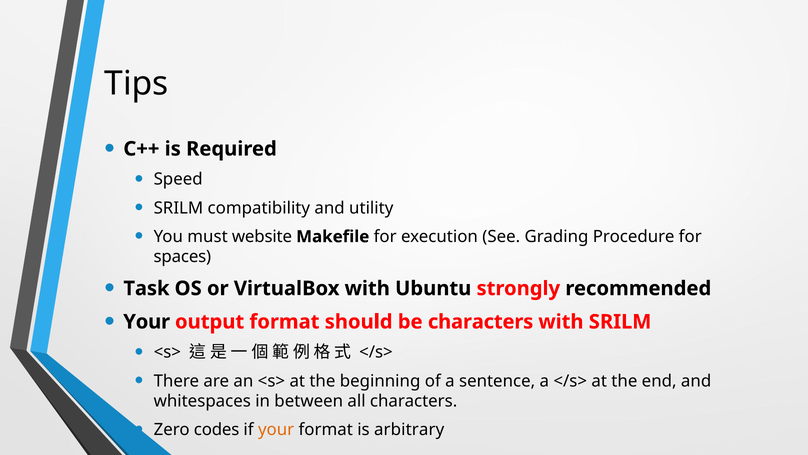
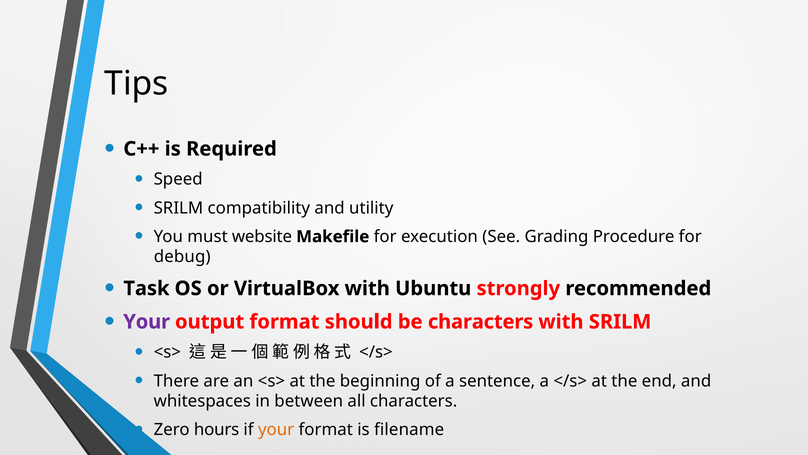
spaces: spaces -> debug
Your at (147, 321) colour: black -> purple
codes: codes -> hours
arbitrary: arbitrary -> filename
